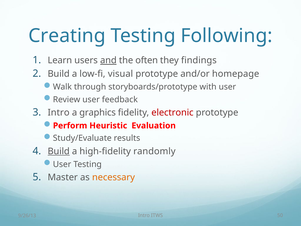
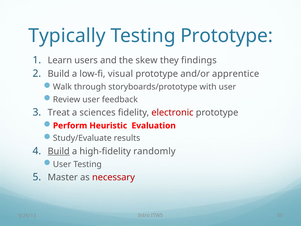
Creating: Creating -> Typically
Testing Following: Following -> Prototype
and underline: present -> none
often: often -> skew
homepage: homepage -> apprentice
Intro at (59, 113): Intro -> Treat
graphics: graphics -> sciences
necessary colour: orange -> red
